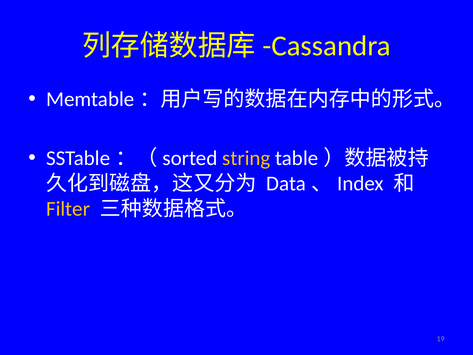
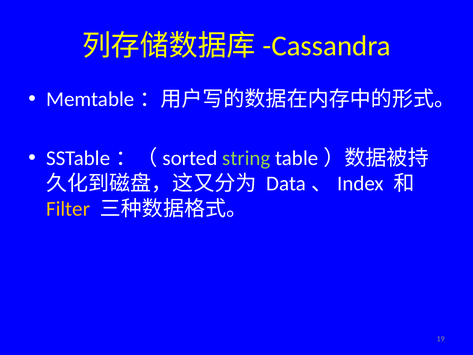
string colour: yellow -> light green
